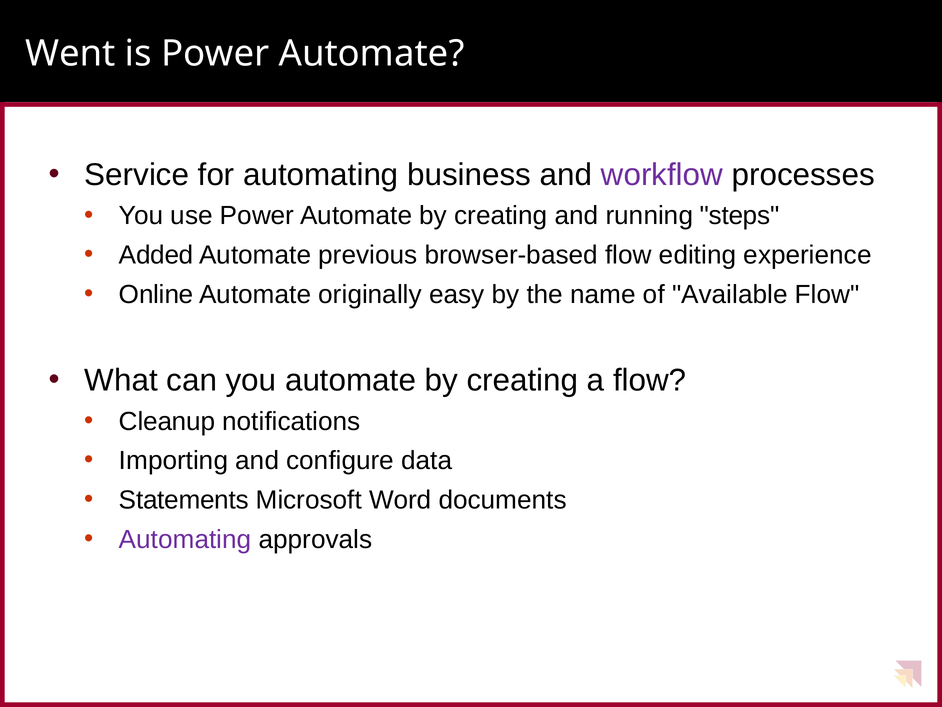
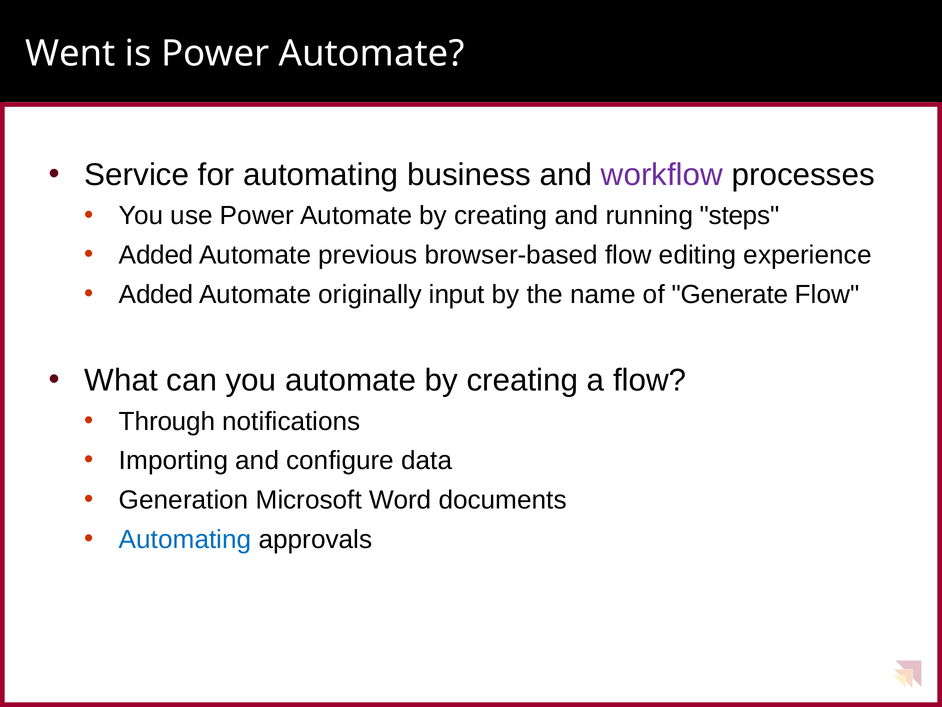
Online at (156, 294): Online -> Added
easy: easy -> input
Available: Available -> Generate
Cleanup: Cleanup -> Through
Statements: Statements -> Generation
Automating at (185, 539) colour: purple -> blue
